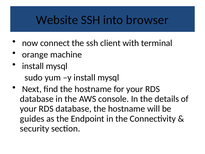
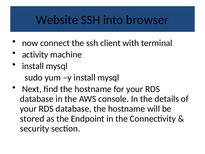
orange: orange -> activity
guides: guides -> stored
